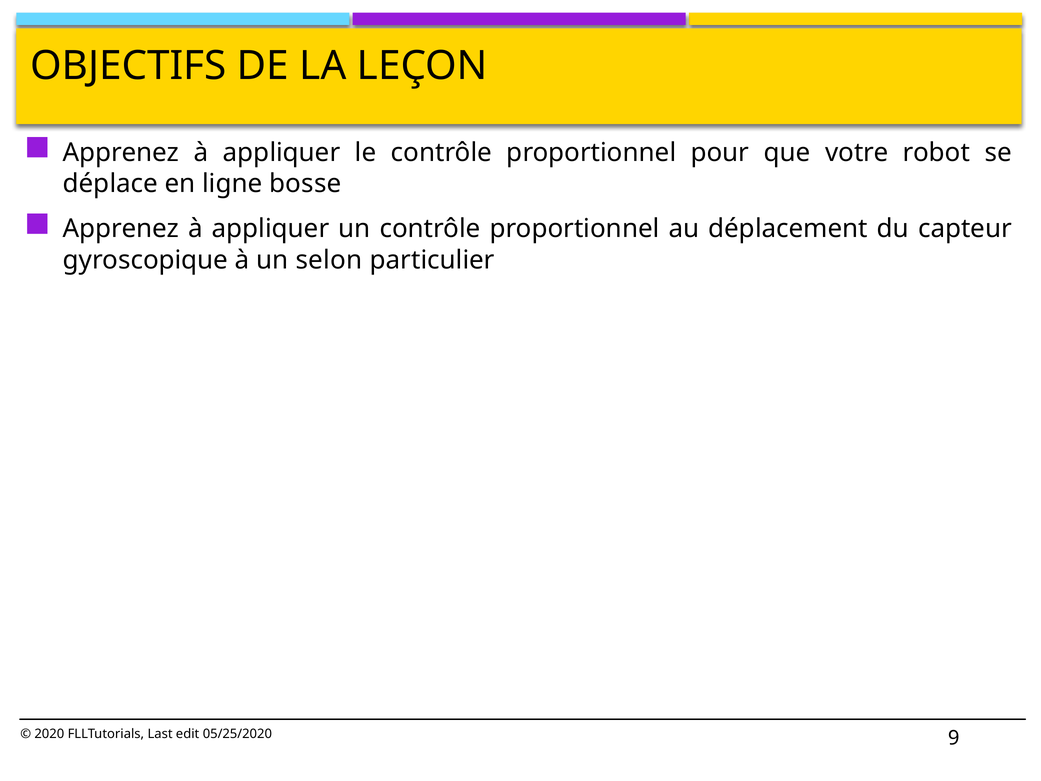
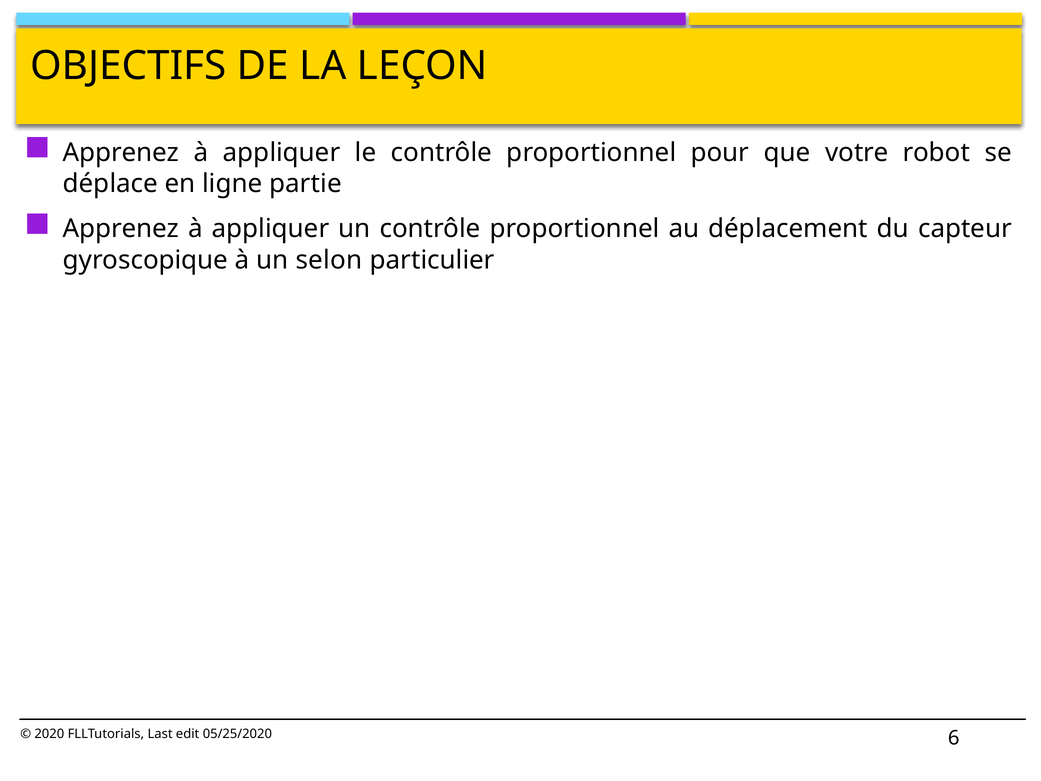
bosse: bosse -> partie
9: 9 -> 6
